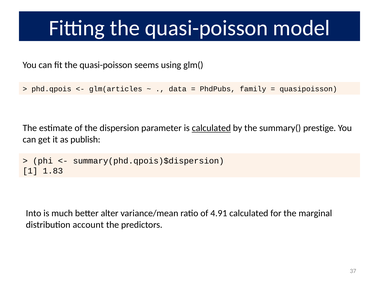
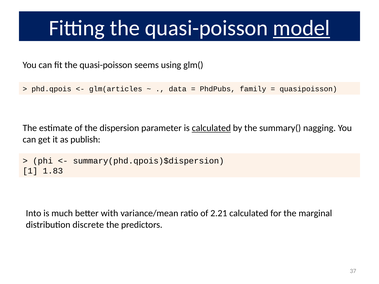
model underline: none -> present
prestige: prestige -> nagging
alter: alter -> with
4.91: 4.91 -> 2.21
account: account -> discrete
